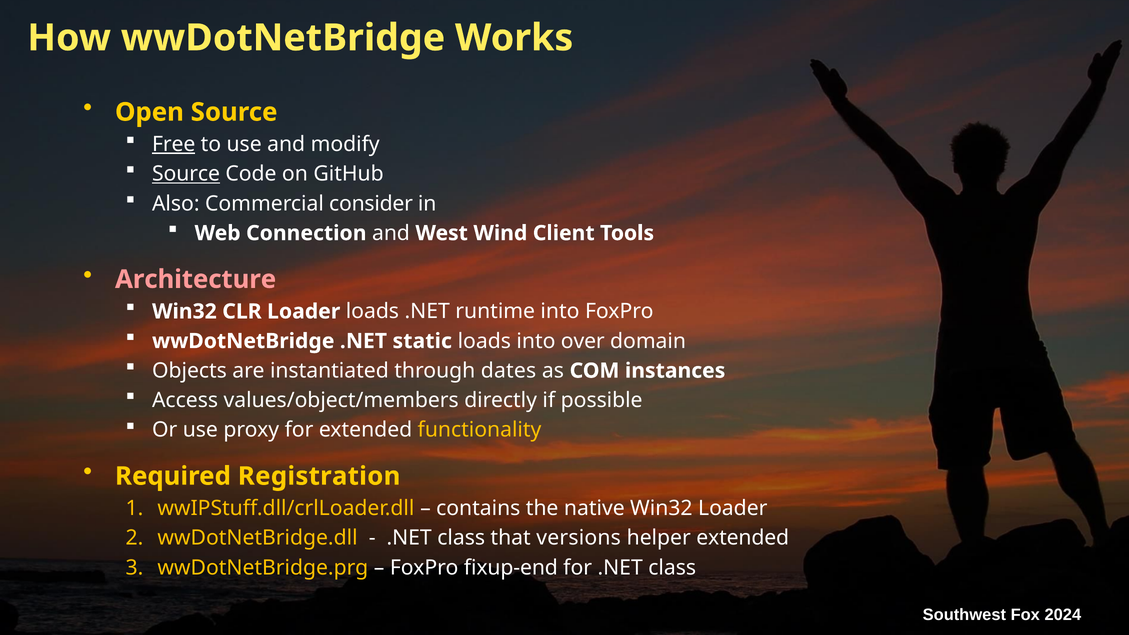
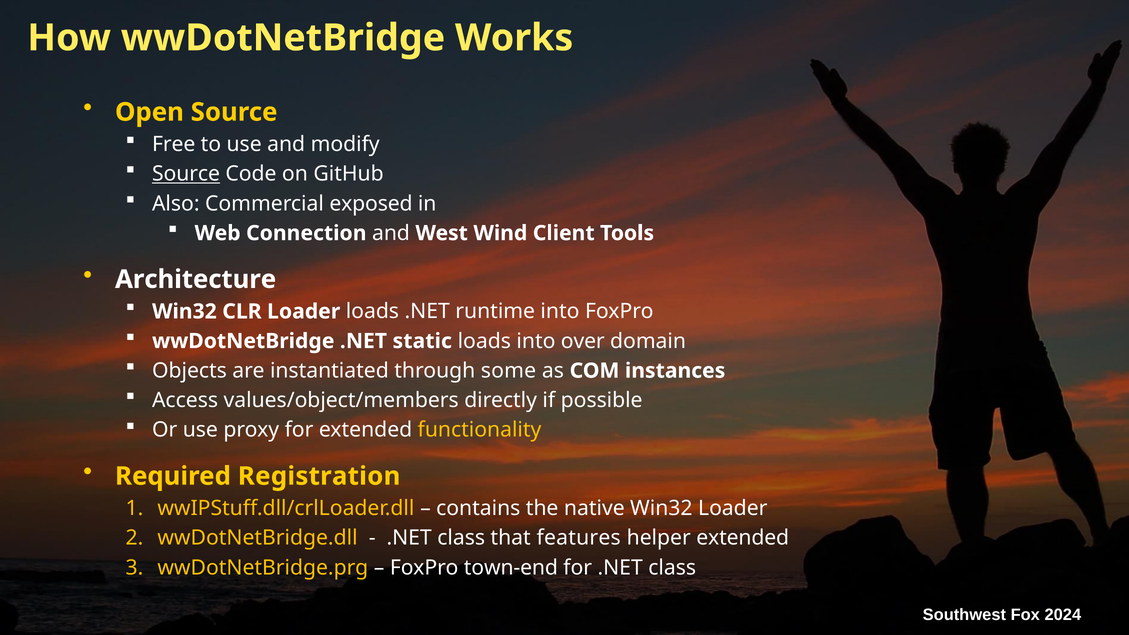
Free underline: present -> none
consider: consider -> exposed
Architecture colour: pink -> white
dates: dates -> some
versions: versions -> features
fixup-end: fixup-end -> town-end
